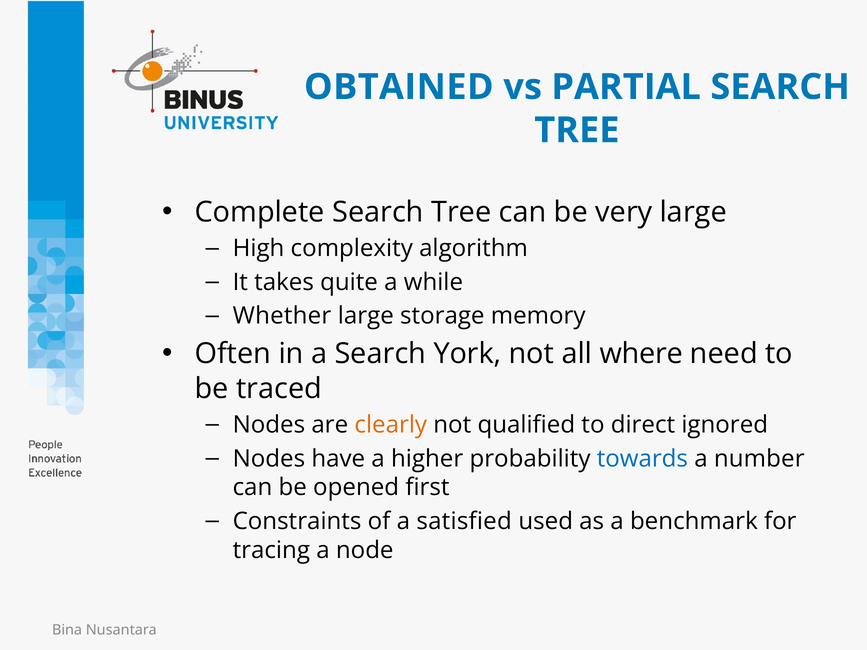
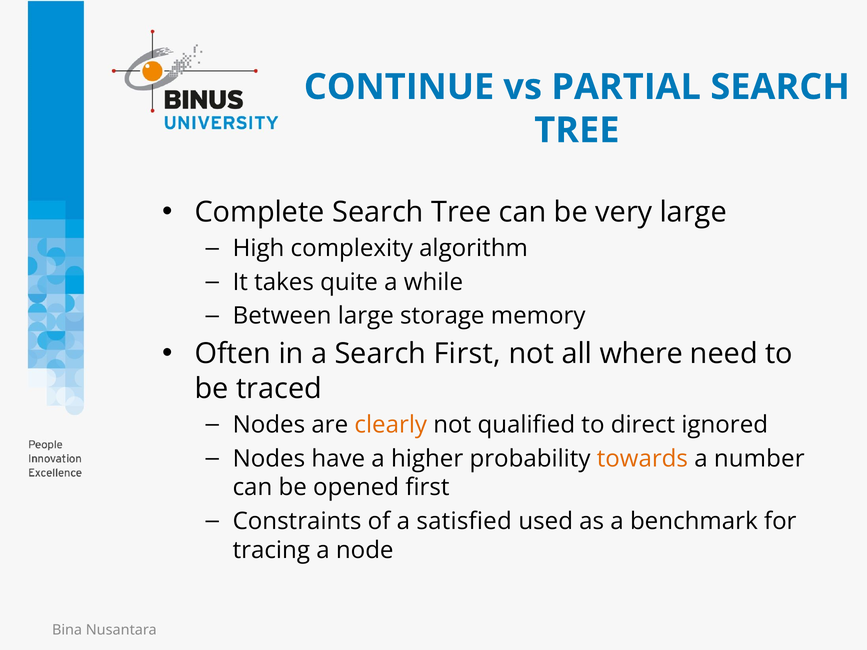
OBTAINED: OBTAINED -> CONTINUE
Whether: Whether -> Between
Search York: York -> First
towards colour: blue -> orange
